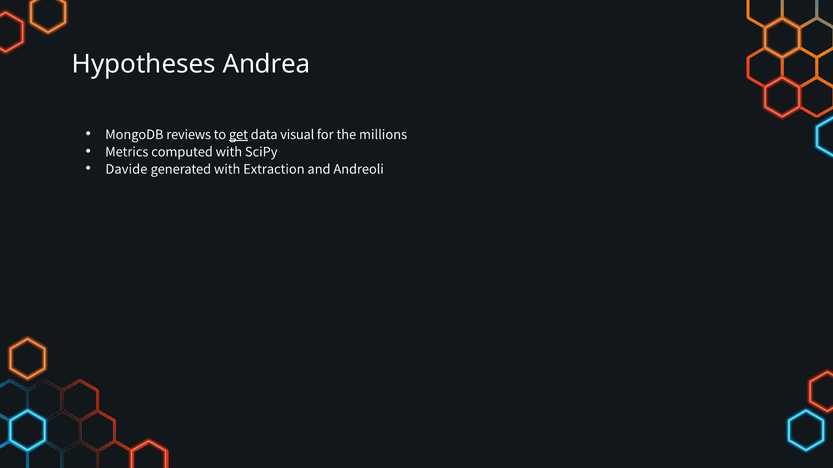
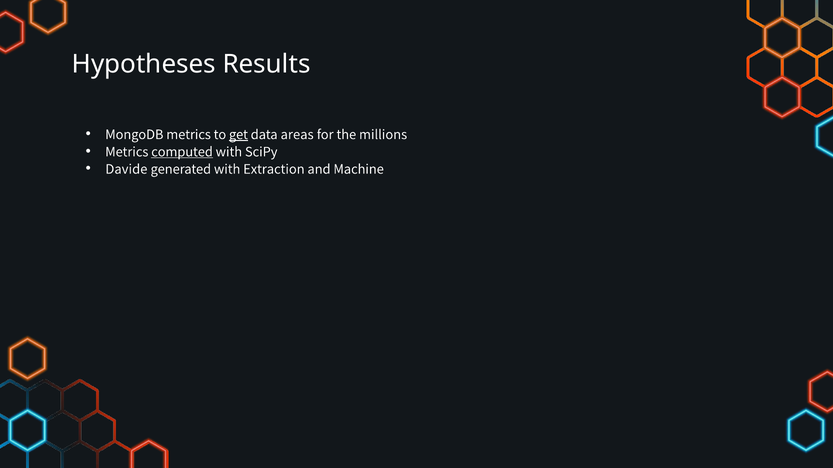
Andrea: Andrea -> Results
MongoDB reviews: reviews -> metrics
visual: visual -> areas
computed underline: none -> present
Andreoli: Andreoli -> Machine
